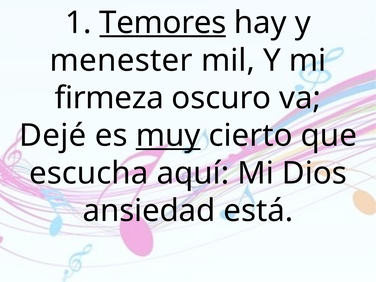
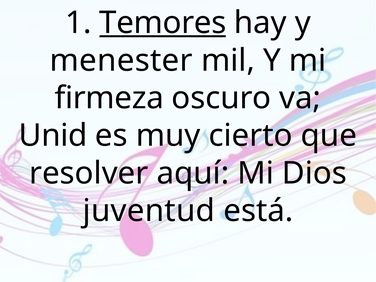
Dejé: Dejé -> Unid
muy underline: present -> none
escucha: escucha -> resolver
ansiedad: ansiedad -> juventud
